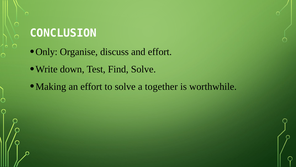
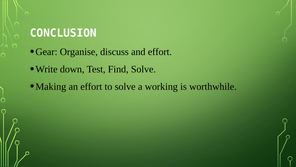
Only: Only -> Gear
together: together -> working
